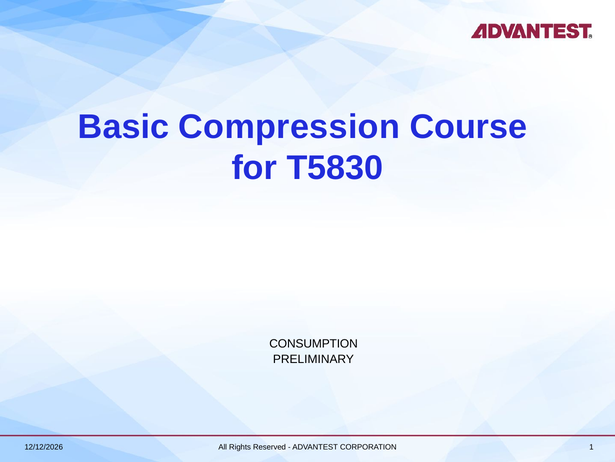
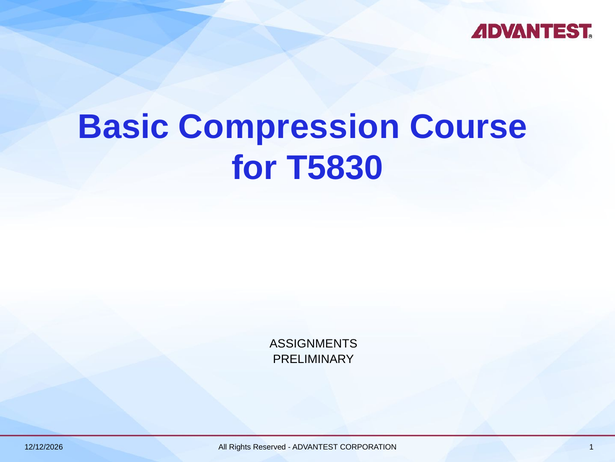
CONSUMPTION: CONSUMPTION -> ASSIGNMENTS
